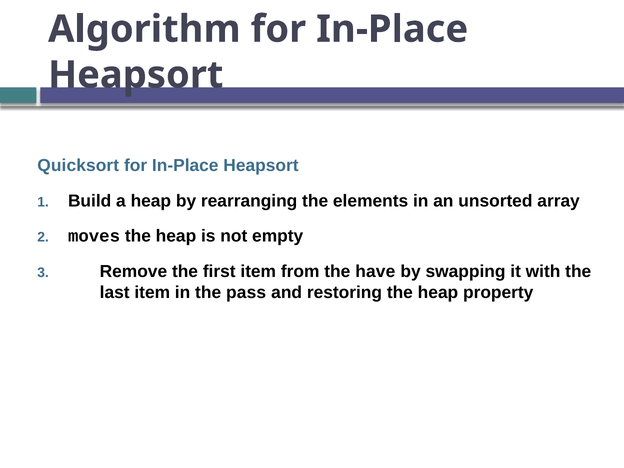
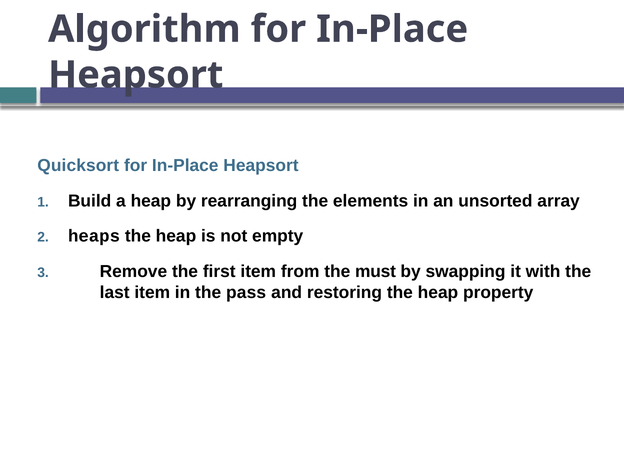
moves: moves -> heaps
have: have -> must
